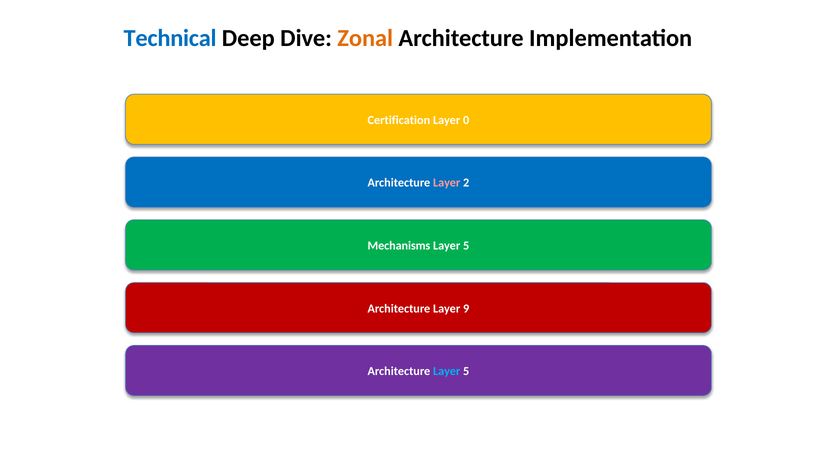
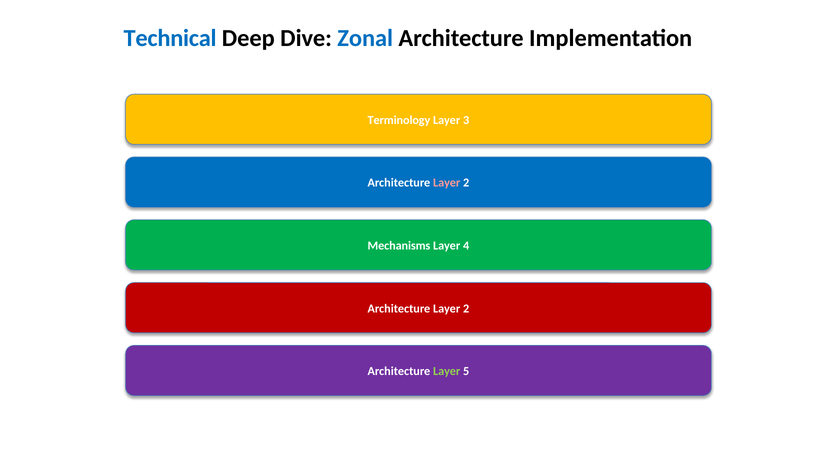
Zonal colour: orange -> blue
Certification: Certification -> Terminology
0: 0 -> 3
5 at (466, 246): 5 -> 4
9 at (466, 308): 9 -> 2
Layer at (447, 371) colour: light blue -> light green
